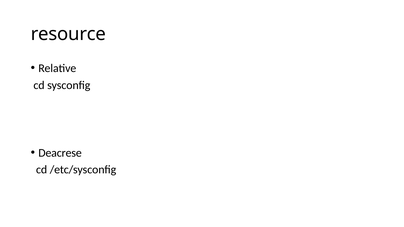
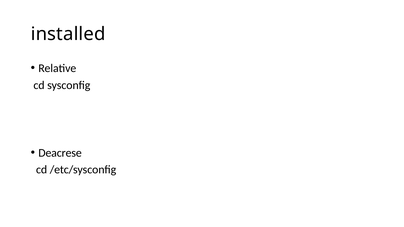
resource: resource -> installed
